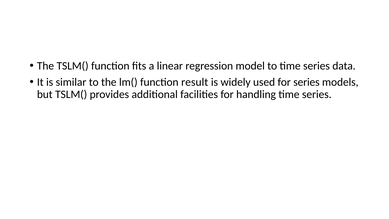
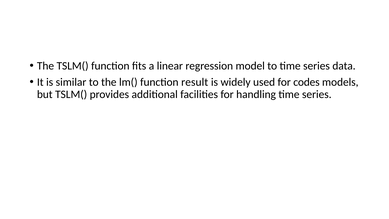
for series: series -> codes
